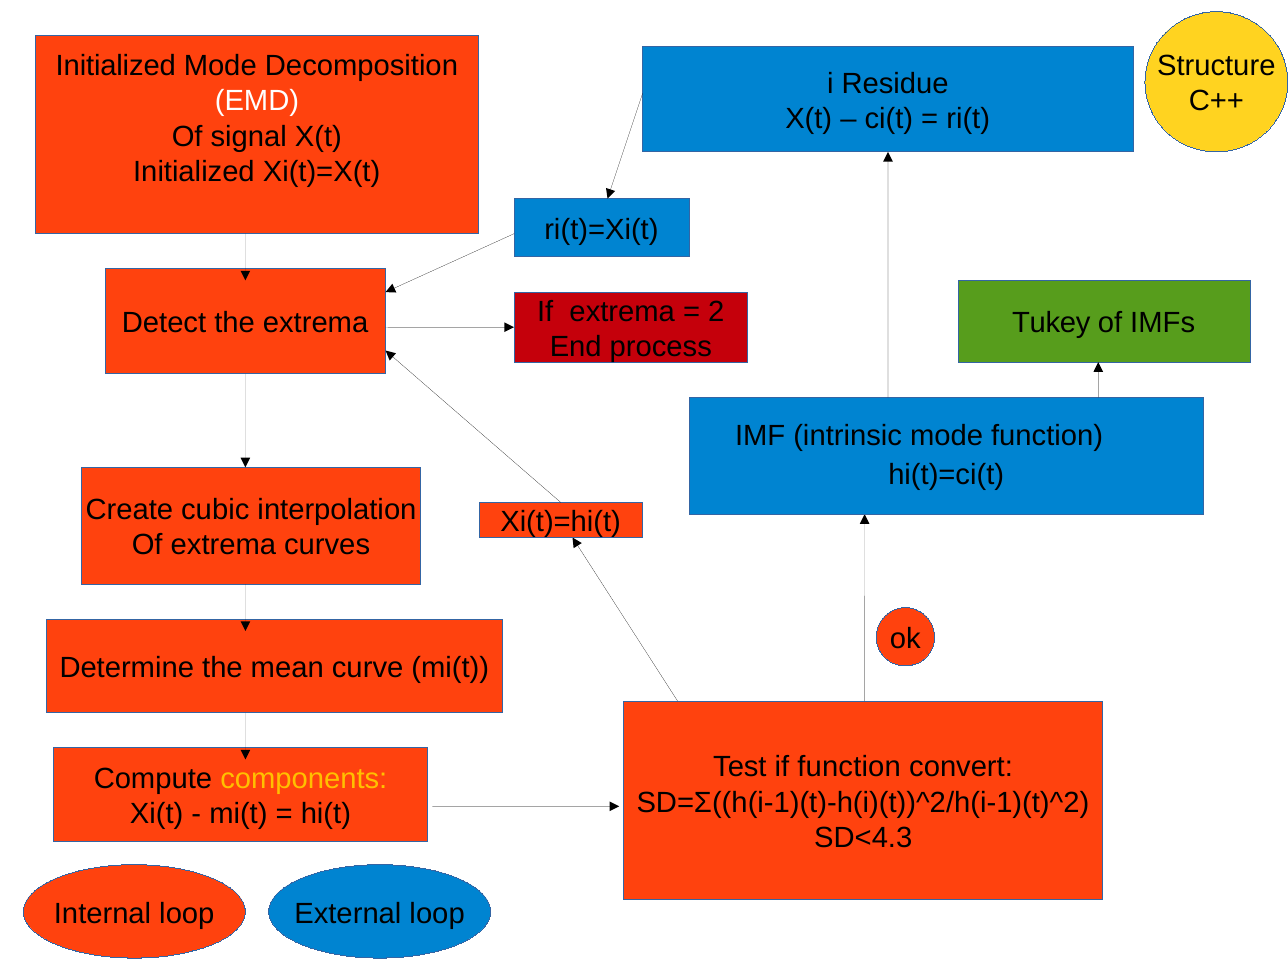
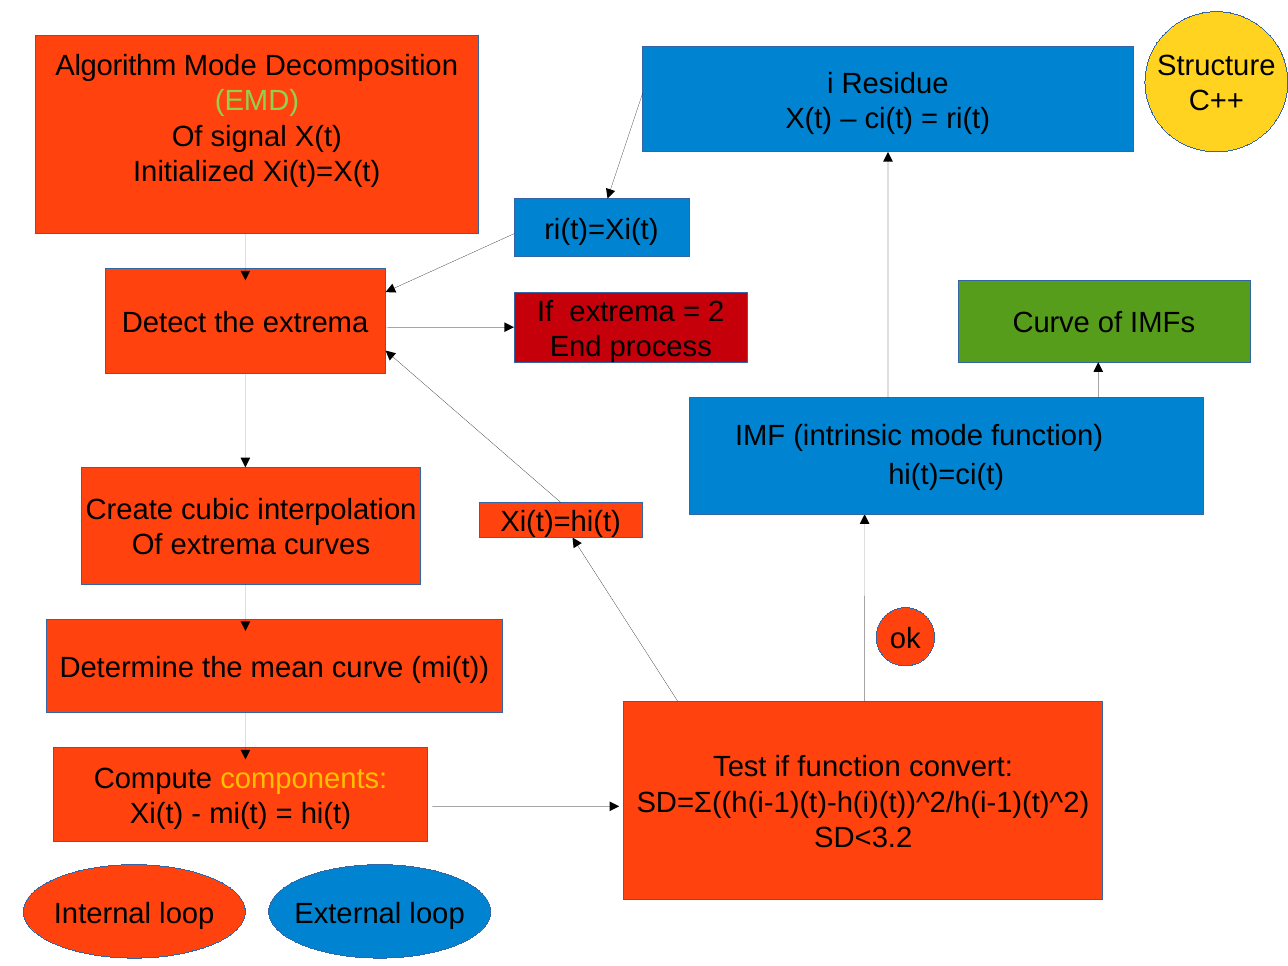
Initialized at (116, 66): Initialized -> Algorithm
EMD colour: white -> light green
Tukey at (1051, 323): Tukey -> Curve
SD<4.3: SD<4.3 -> SD<3.2
